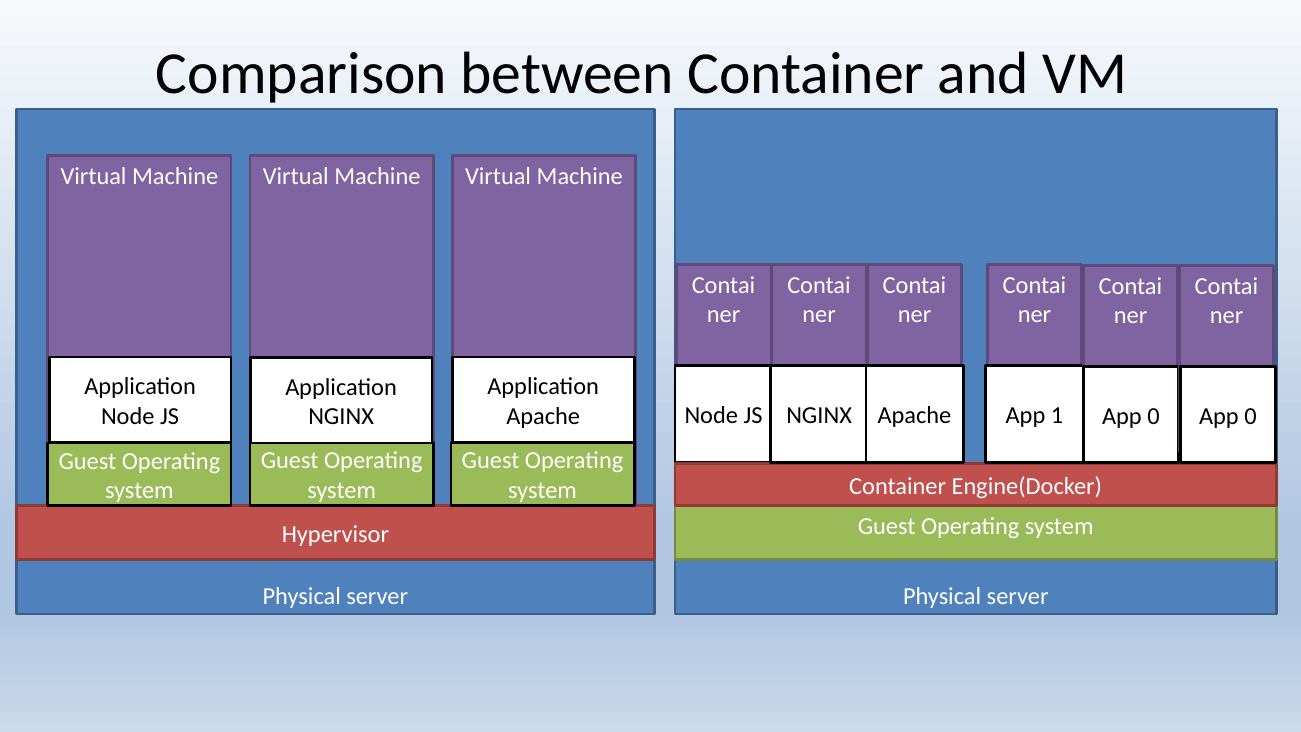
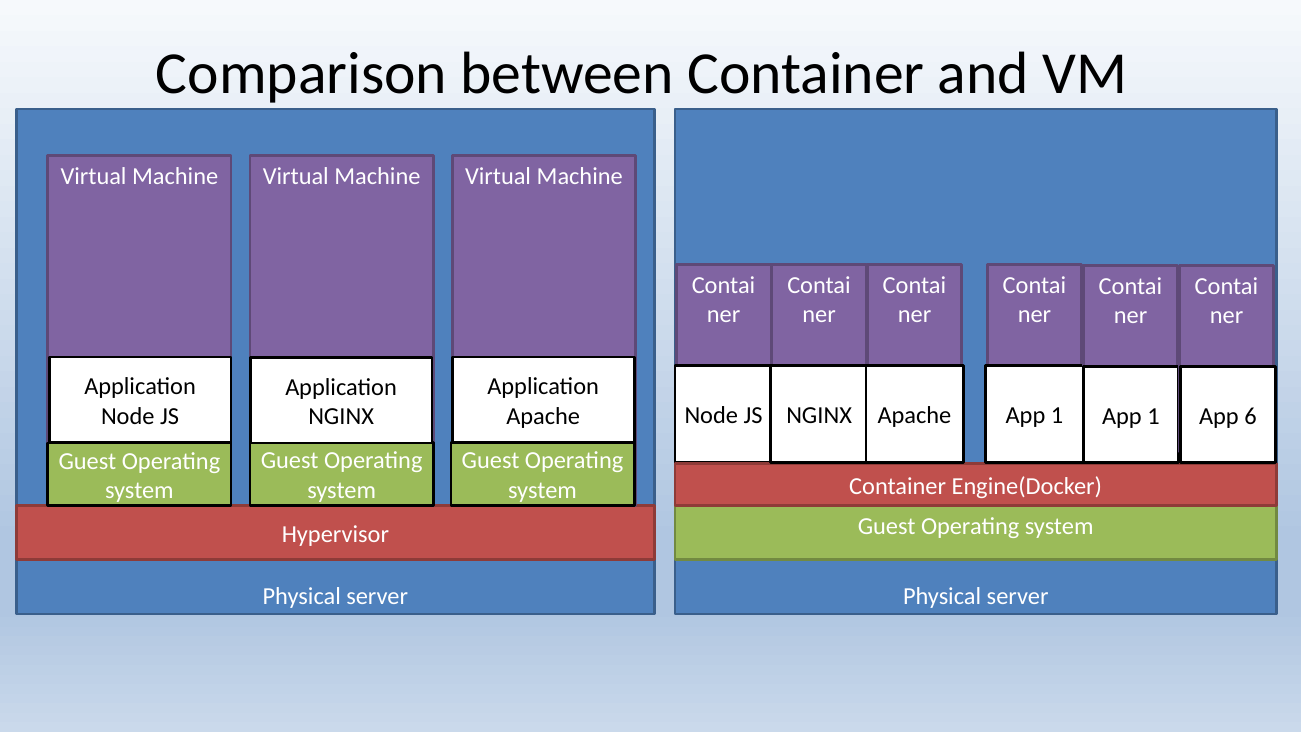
0 at (1153, 416): 0 -> 1
0 at (1250, 416): 0 -> 6
